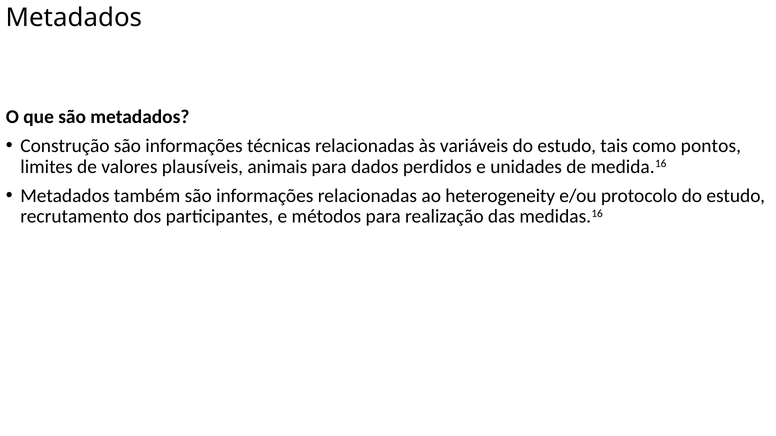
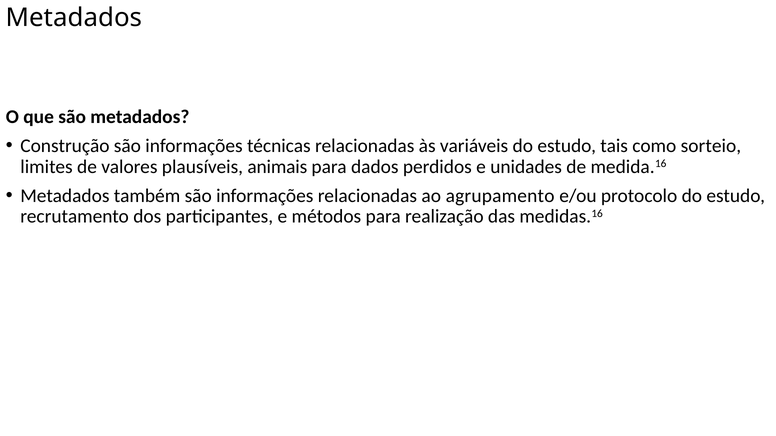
pontos: pontos -> sorteio
heterogeneity: heterogeneity -> agrupamento
